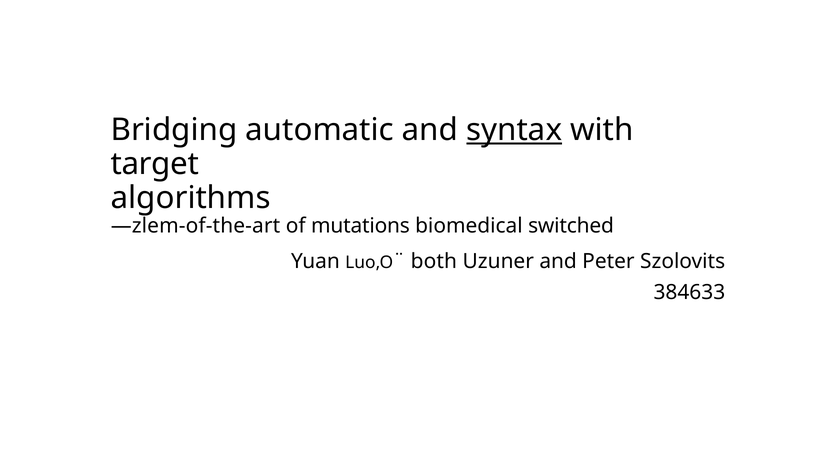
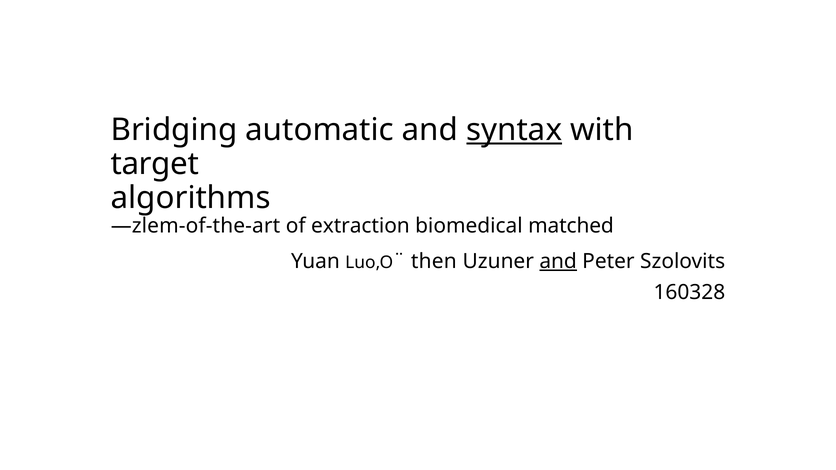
mutations: mutations -> extraction
switched: switched -> matched
both: both -> then
and at (558, 261) underline: none -> present
384633: 384633 -> 160328
